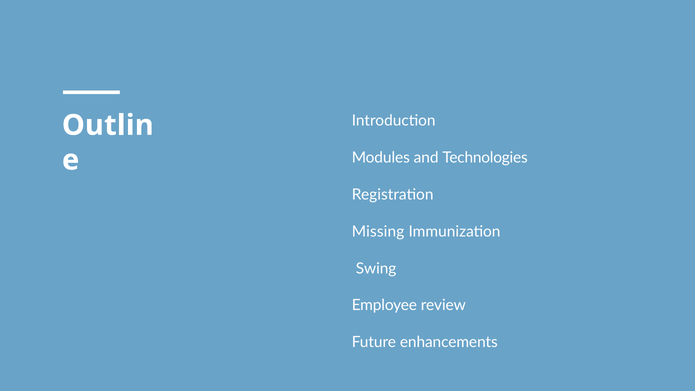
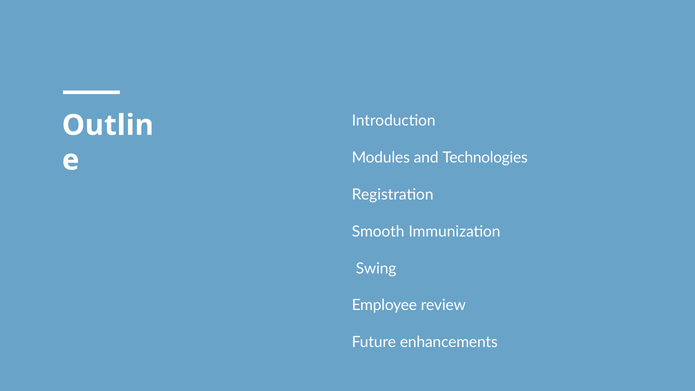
Missing: Missing -> Smooth
